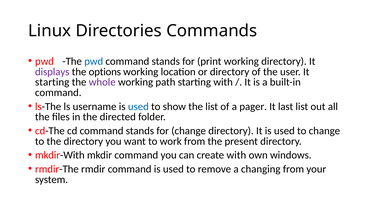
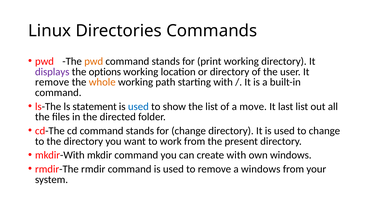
pwd at (94, 61) colour: blue -> orange
starting at (52, 82): starting -> remove
whole colour: purple -> orange
username: username -> statement
pager: pager -> move
a changing: changing -> windows
